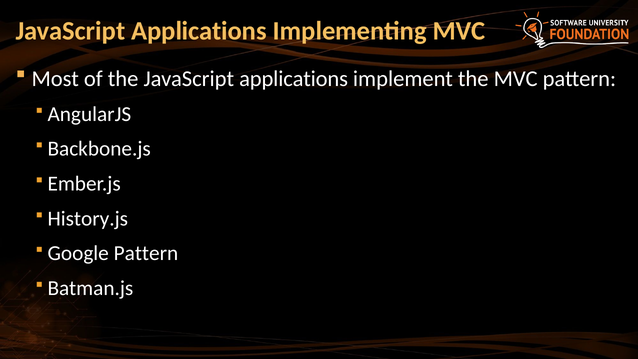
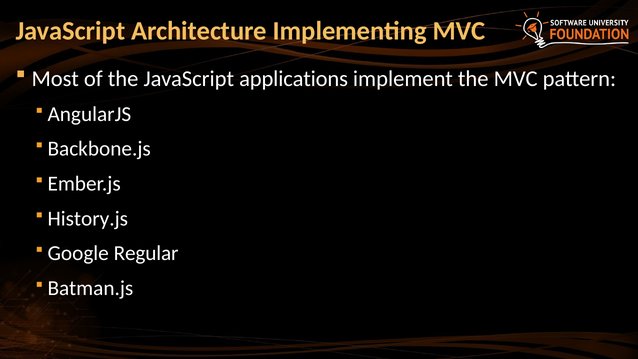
Applications at (199, 31): Applications -> Architecture
Google Pattern: Pattern -> Regular
